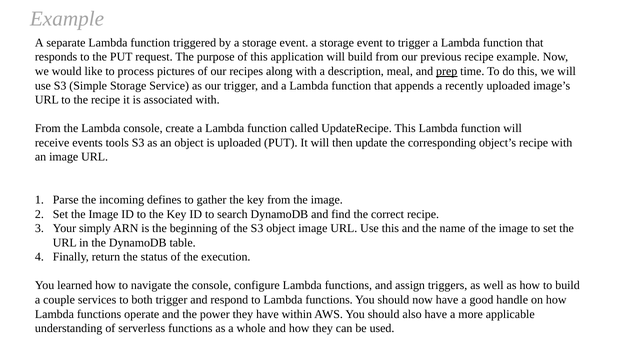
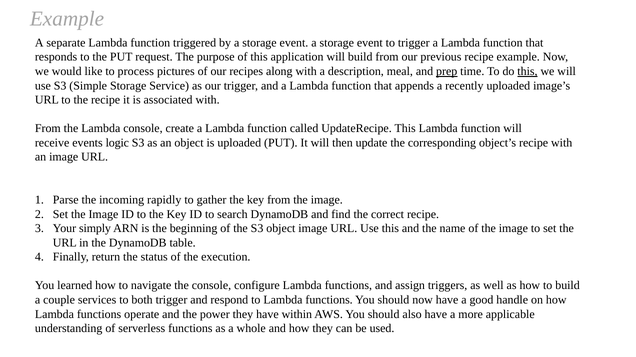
this at (527, 72) underline: none -> present
tools: tools -> logic
defines: defines -> rapidly
